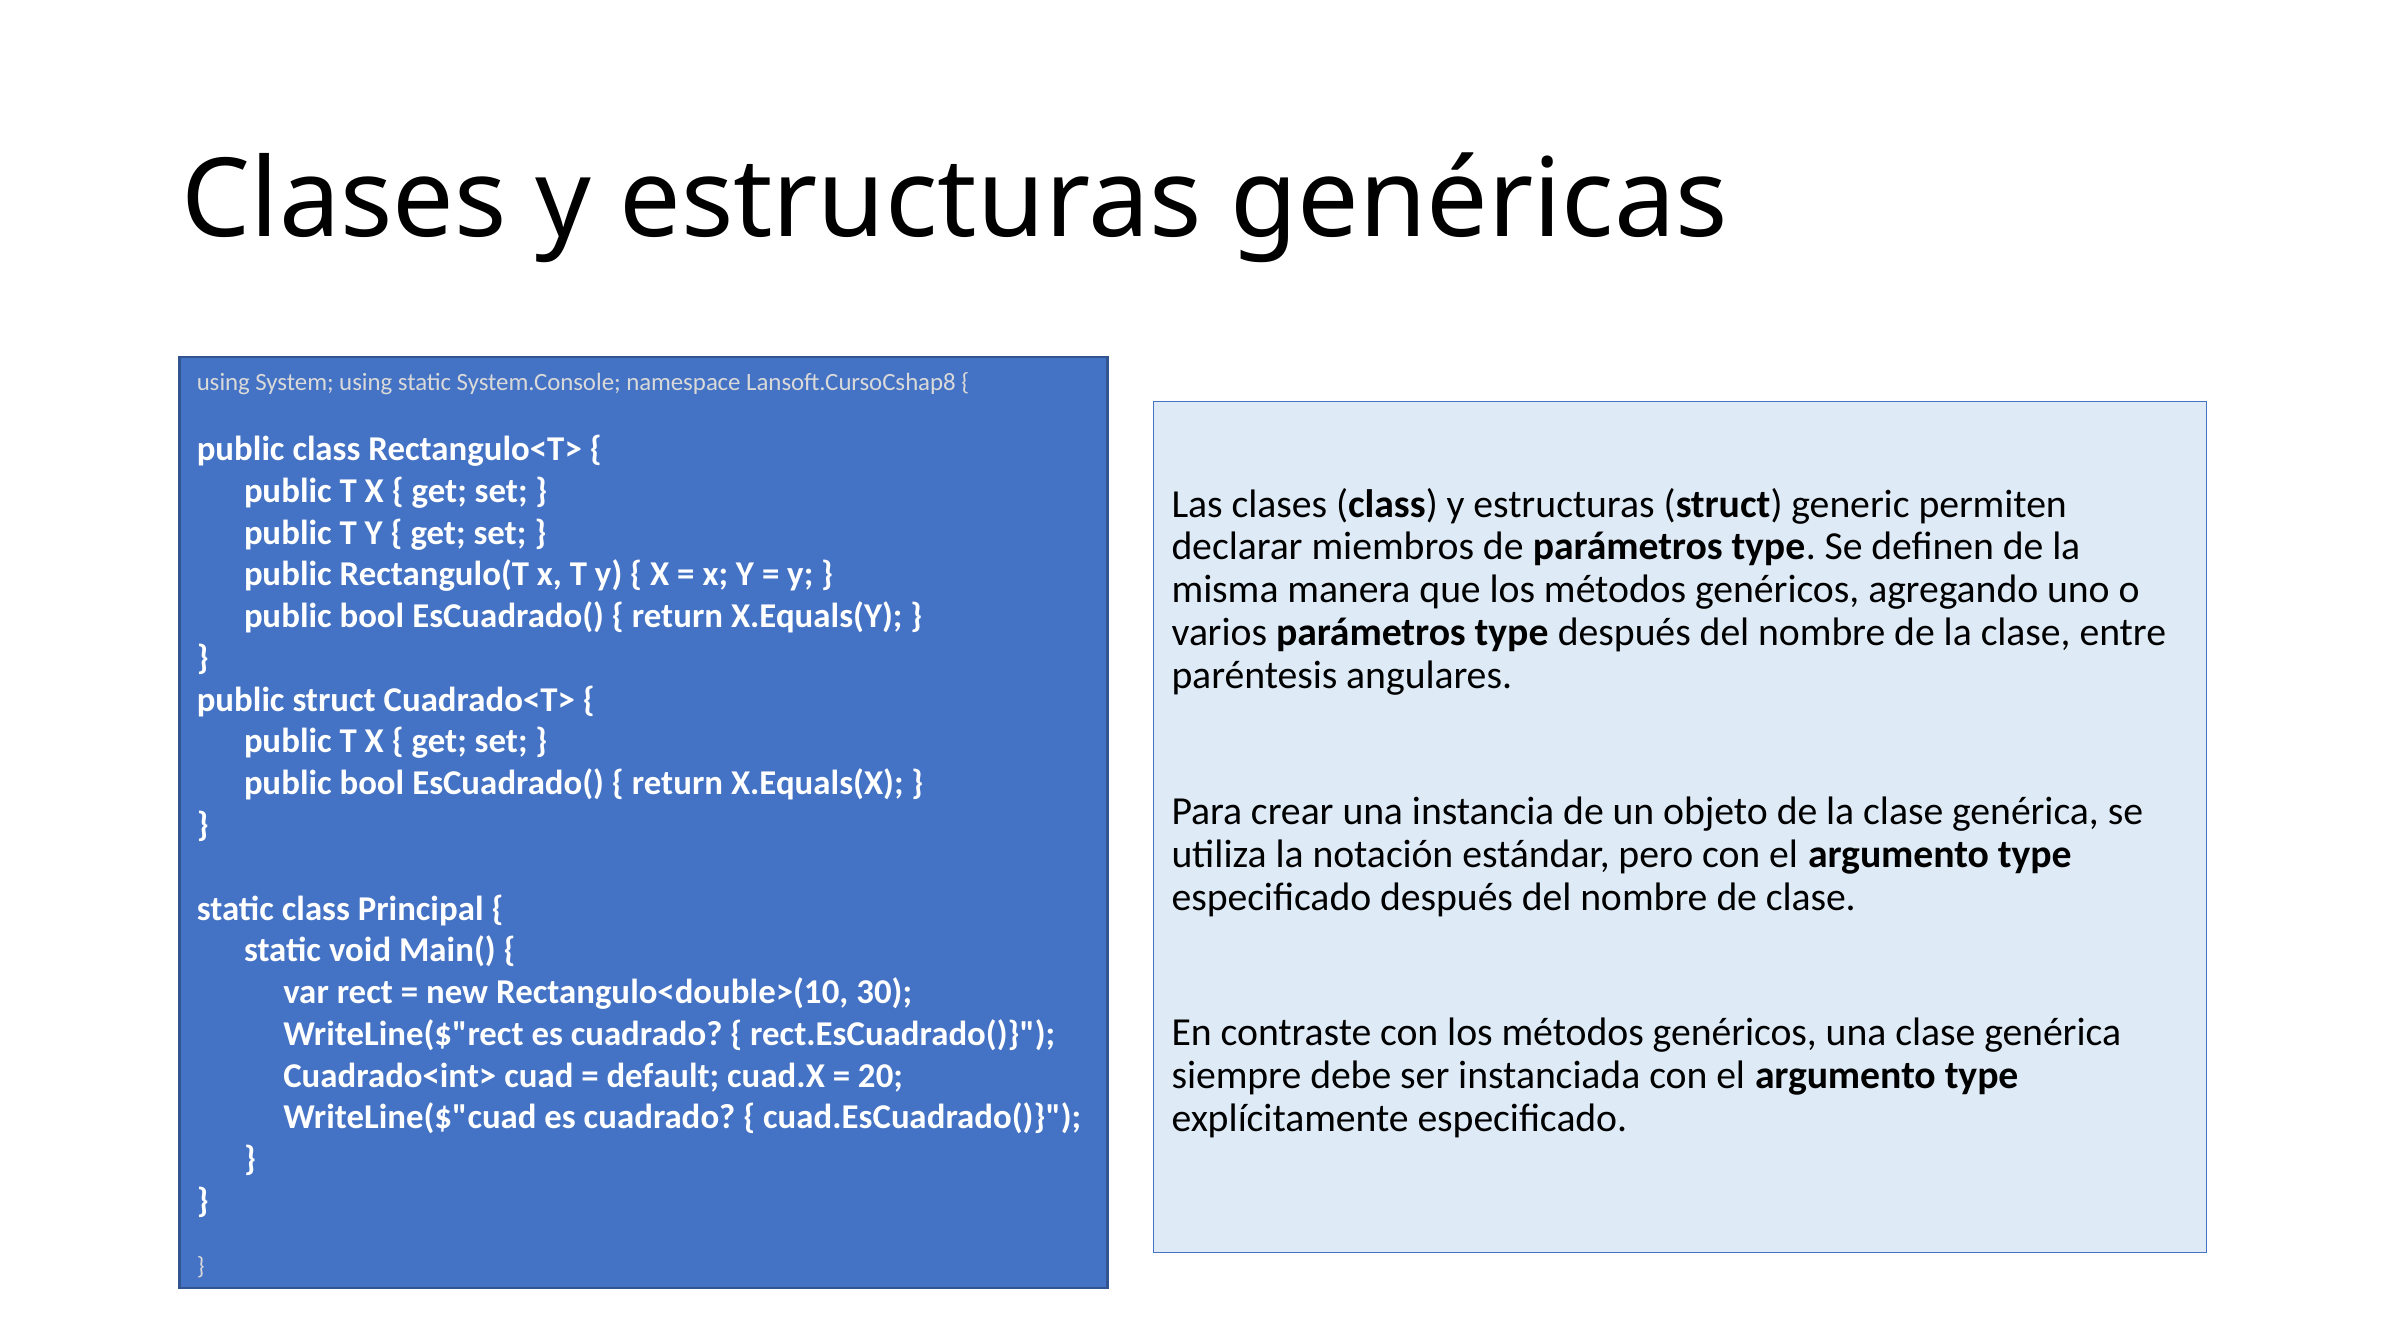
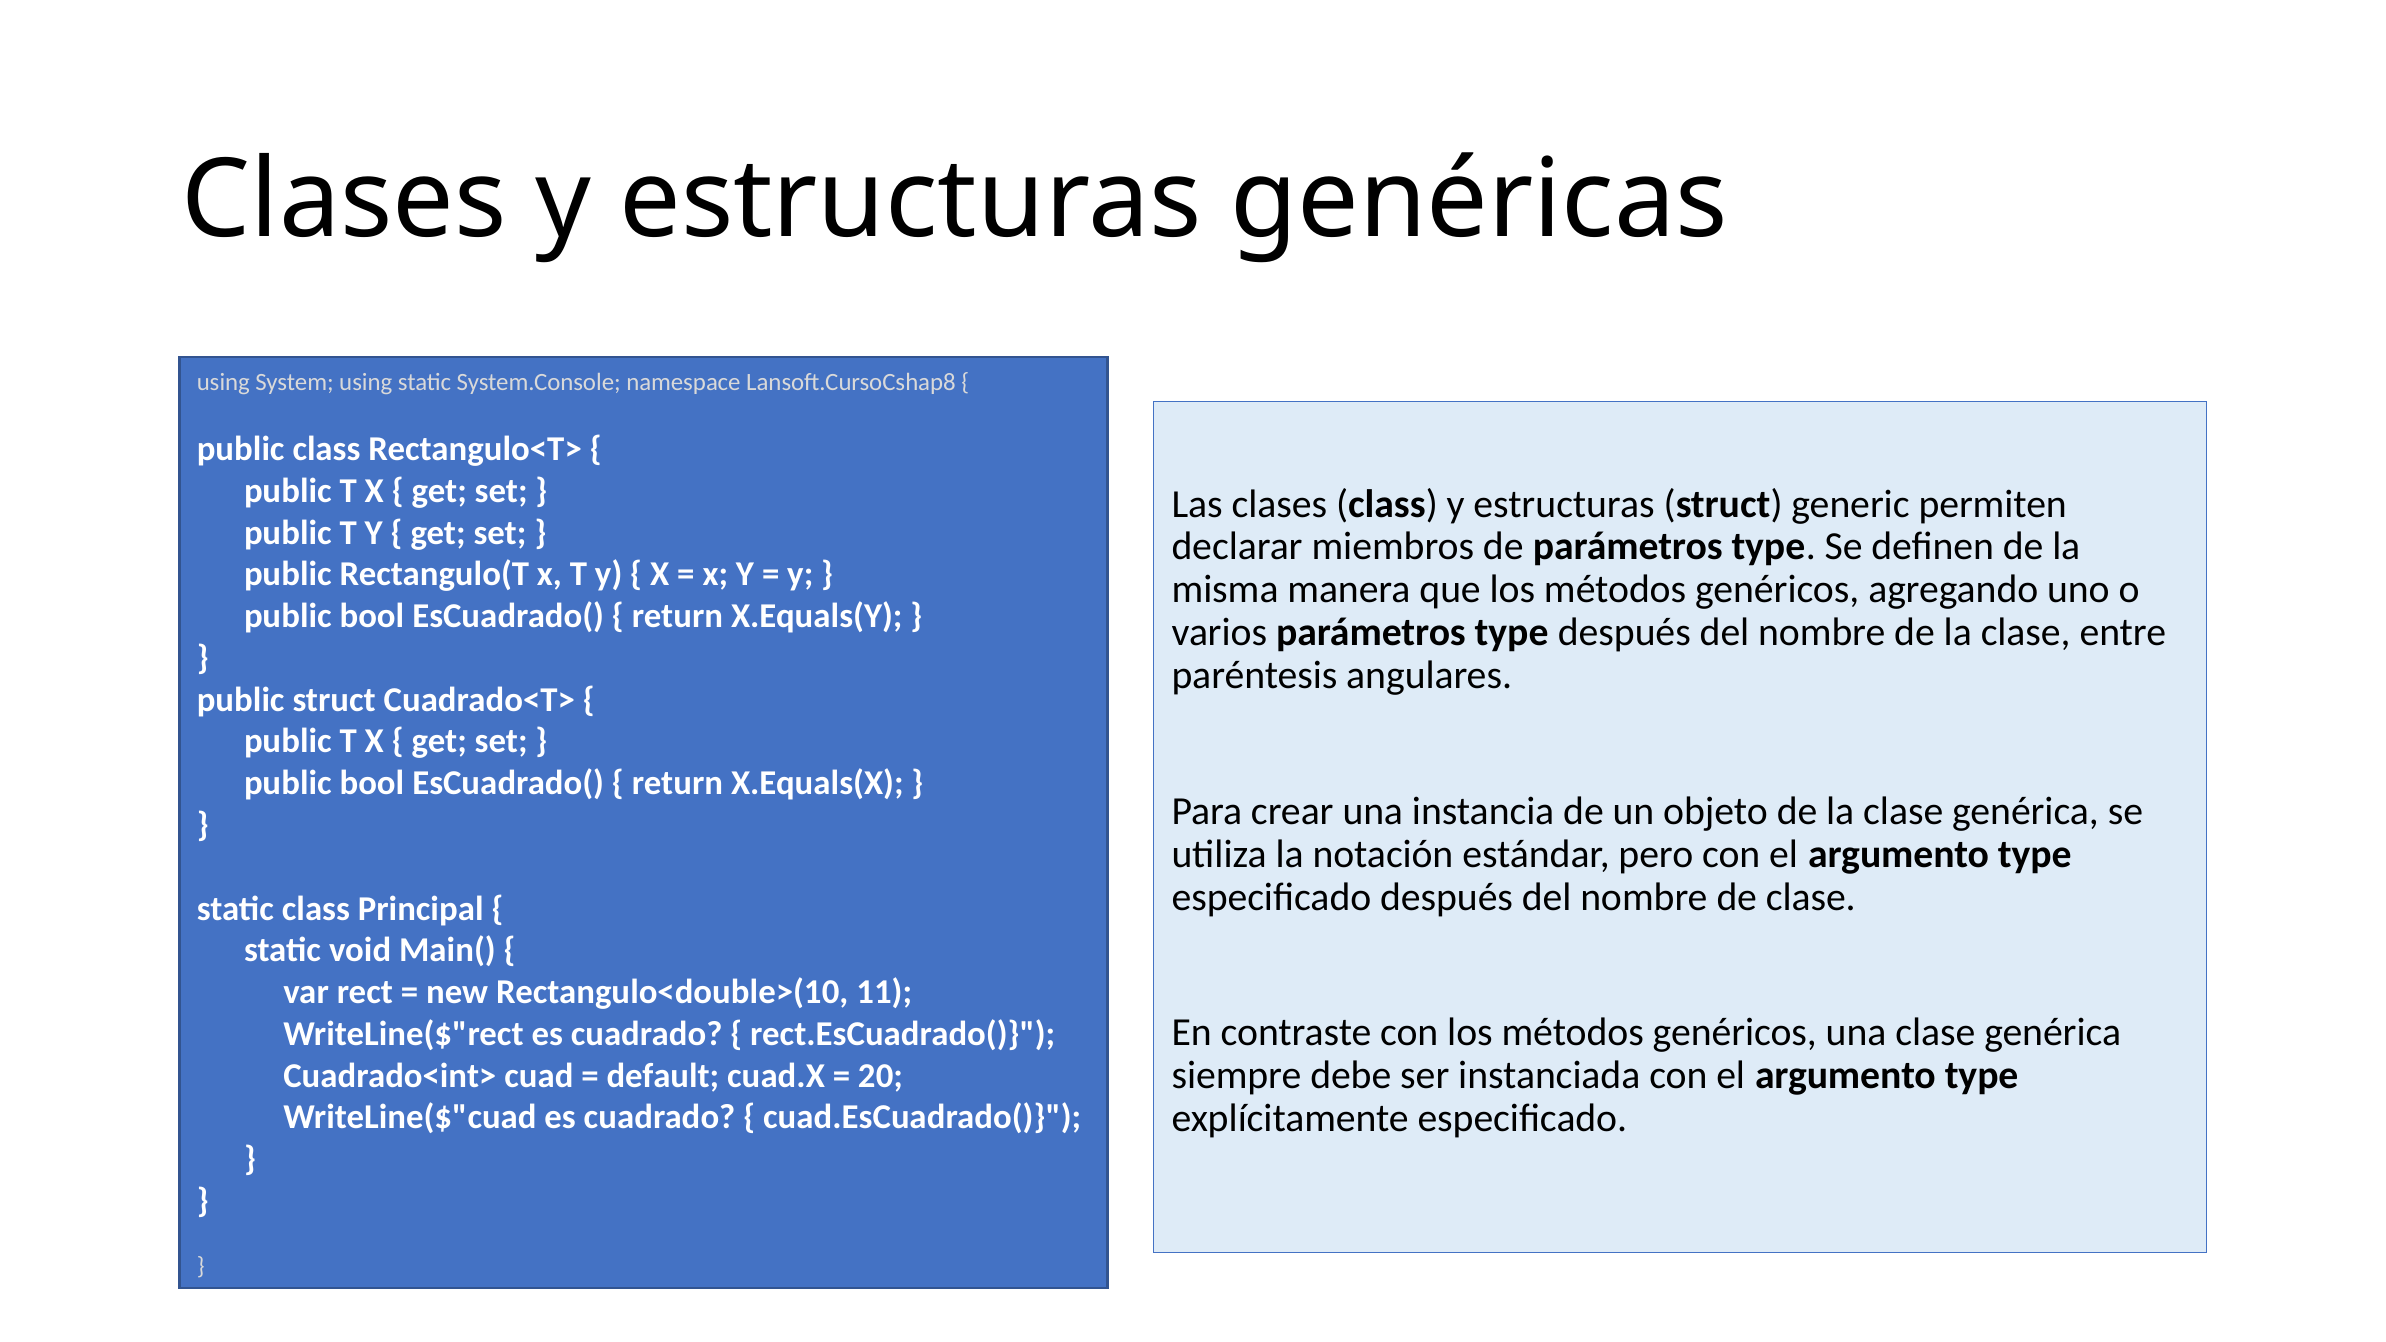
30: 30 -> 11
